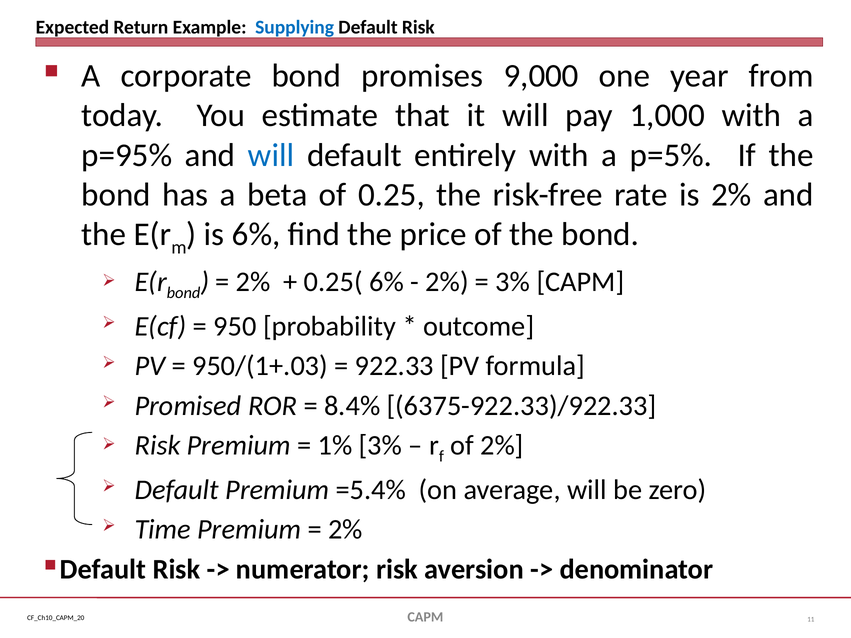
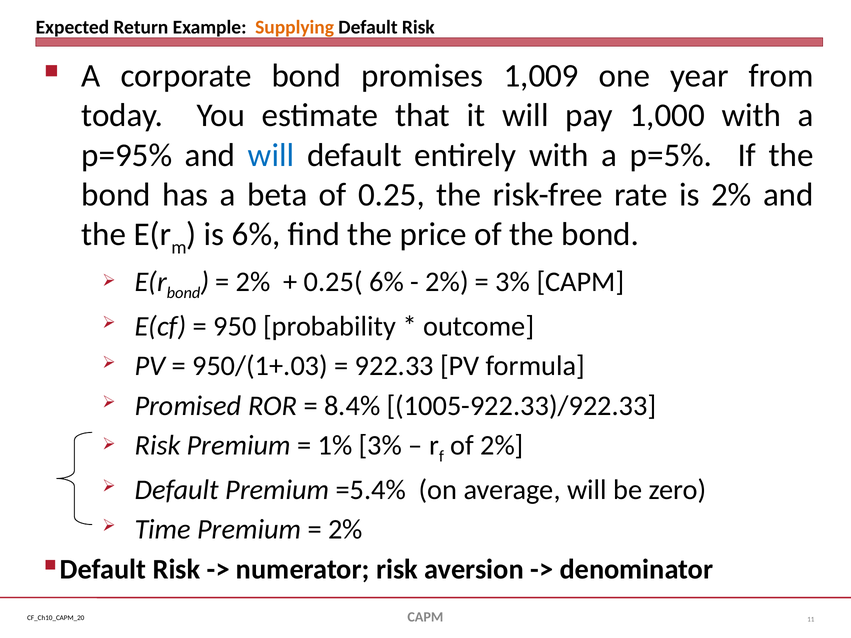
Supplying colour: blue -> orange
9,000: 9,000 -> 1,009
6375-922.33)/922.33: 6375-922.33)/922.33 -> 1005-922.33)/922.33
